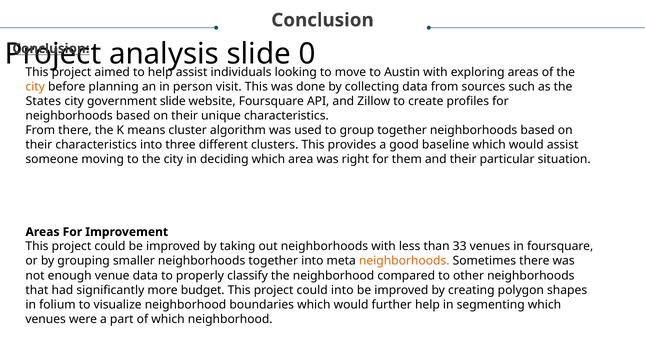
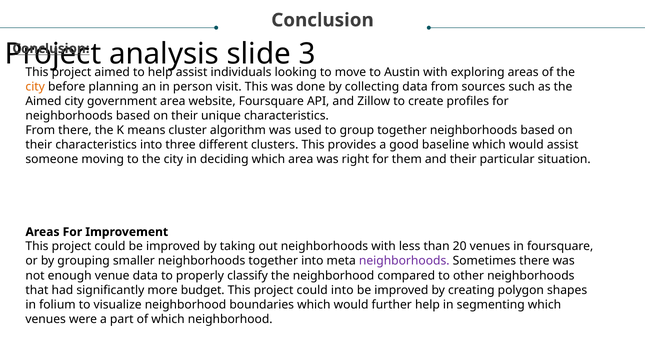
0: 0 -> 3
States at (43, 101): States -> Aimed
government slide: slide -> area
33: 33 -> 20
neighborhoods at (404, 261) colour: orange -> purple
